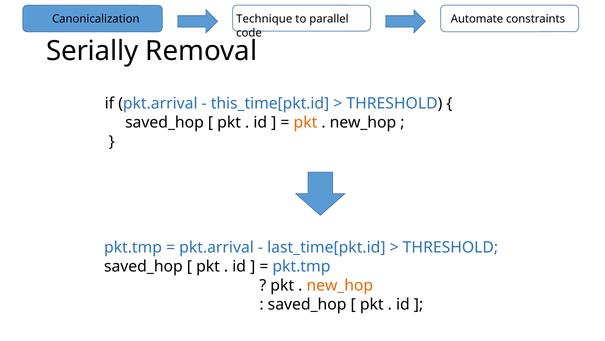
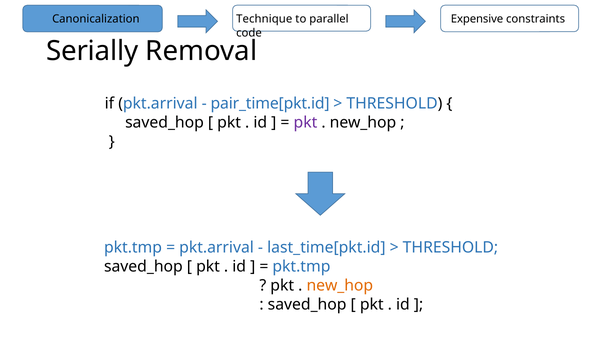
Automate: Automate -> Expensive
this_time[pkt.id: this_time[pkt.id -> pair_time[pkt.id
pkt at (305, 122) colour: orange -> purple
